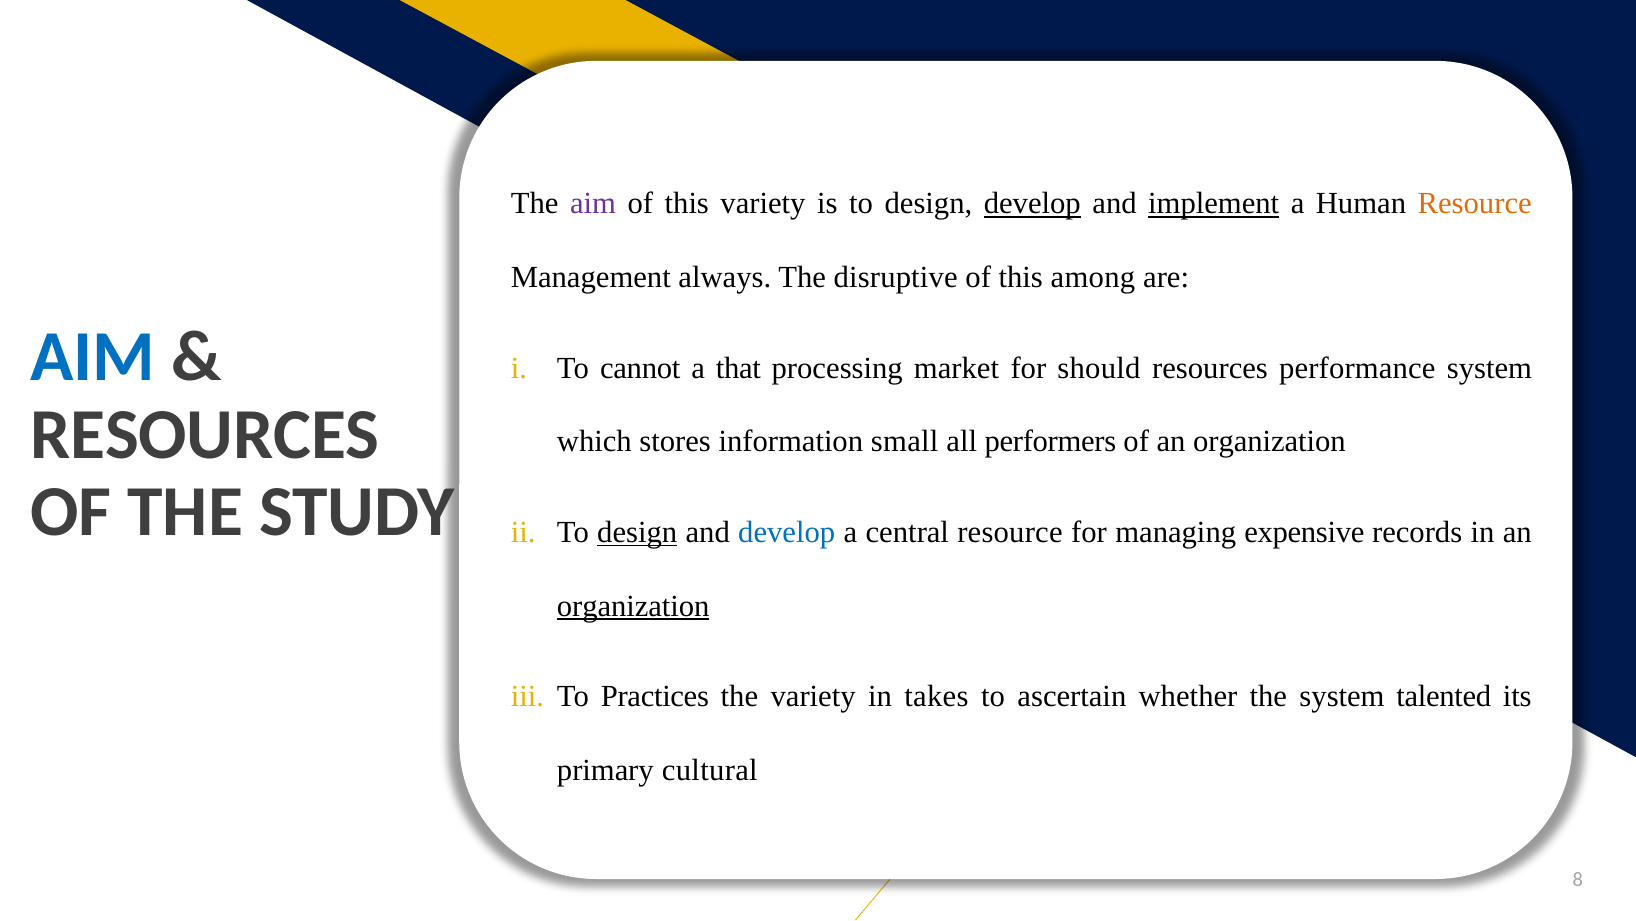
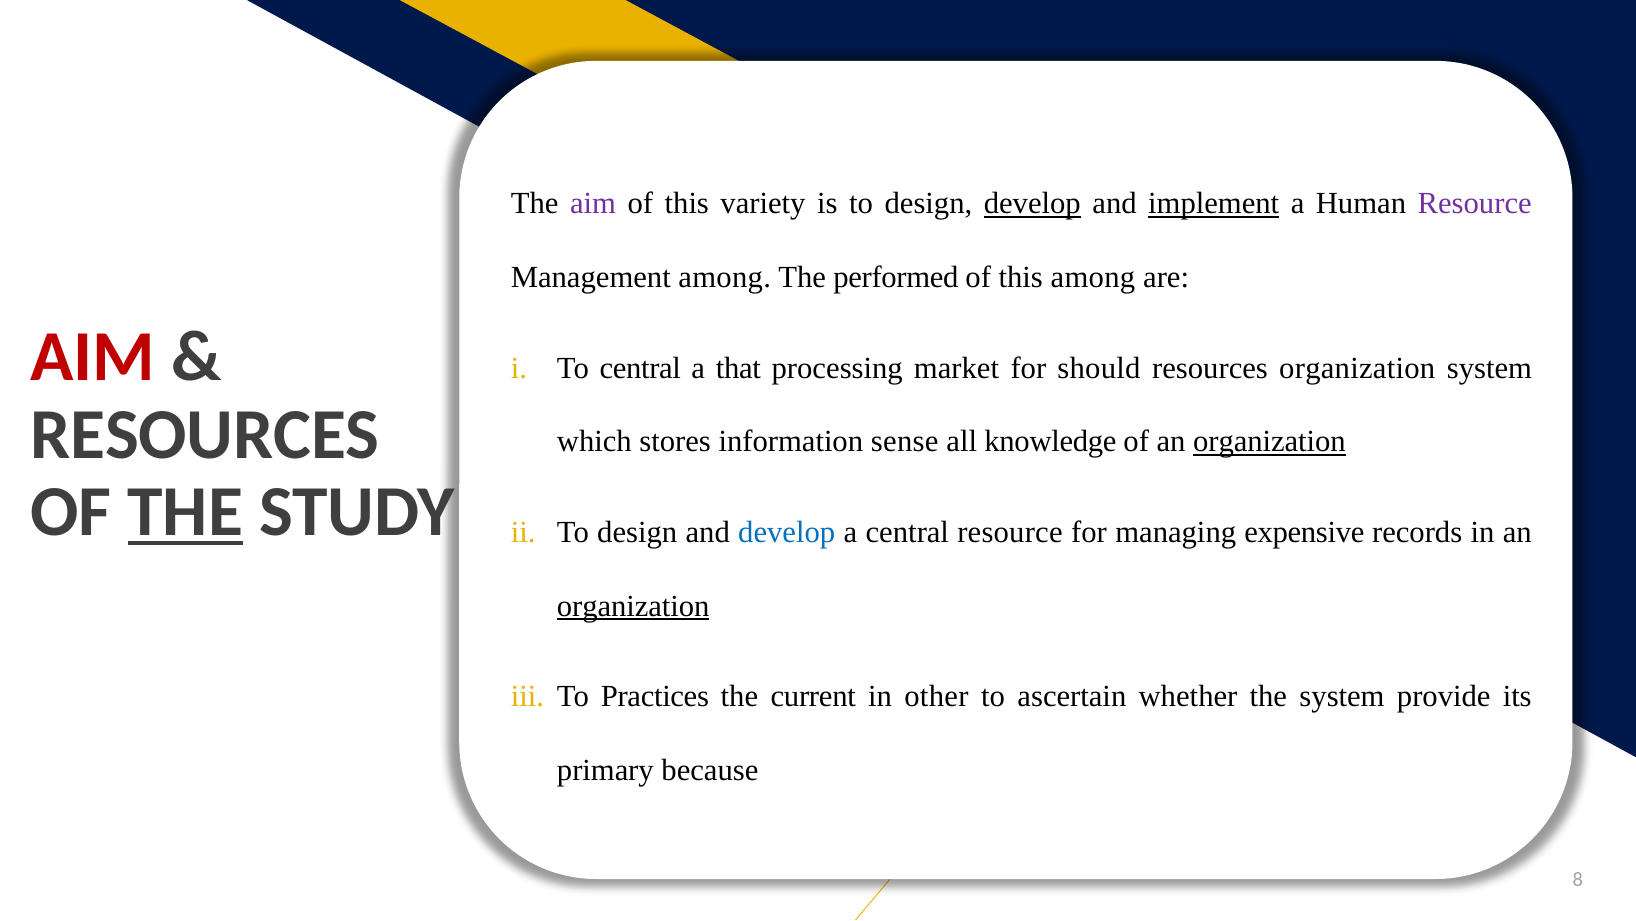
Resource at (1475, 203) colour: orange -> purple
Management always: always -> among
disruptive: disruptive -> performed
AIM at (93, 357) colour: blue -> red
To cannot: cannot -> central
resources performance: performance -> organization
small: small -> sense
performers: performers -> knowledge
organization at (1269, 441) underline: none -> present
THE at (185, 512) underline: none -> present
design at (637, 532) underline: present -> none
the variety: variety -> current
takes: takes -> other
talented: talented -> provide
cultural: cultural -> because
